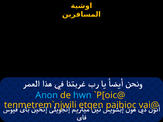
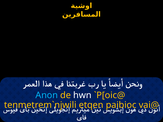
hwn colour: light blue -> white
